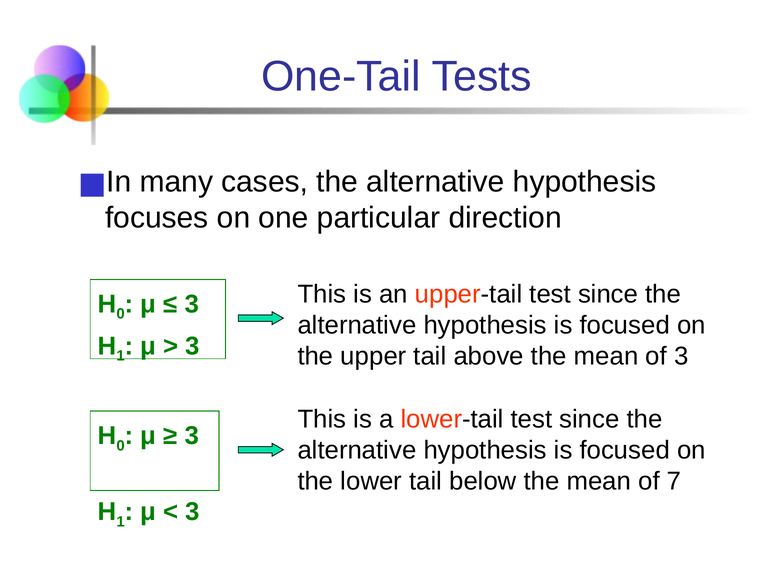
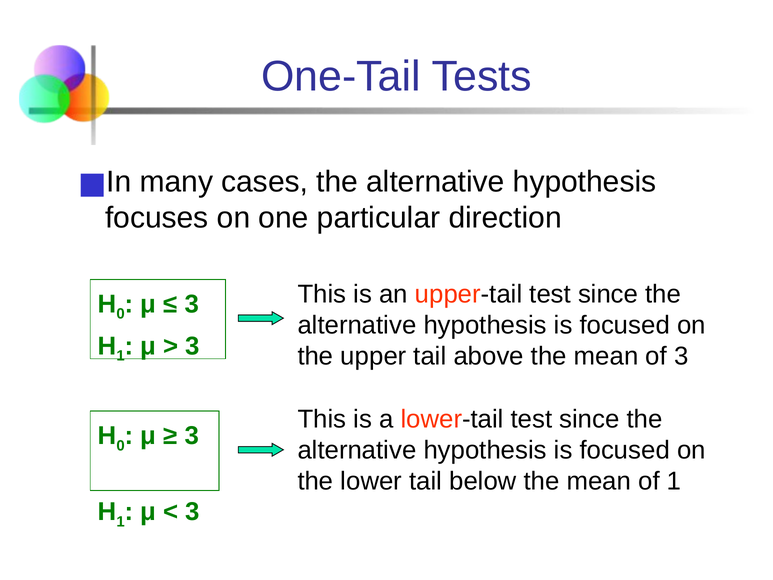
of 7: 7 -> 1
